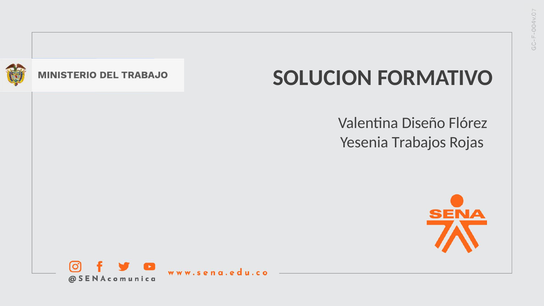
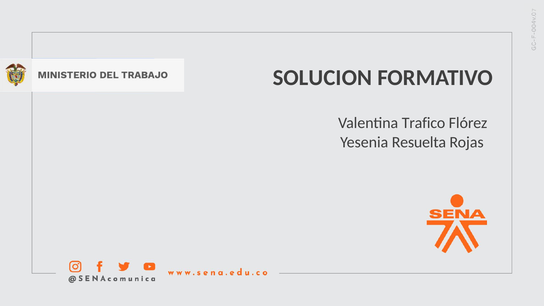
Diseño: Diseño -> Trafico
Trabajos: Trabajos -> Resuelta
